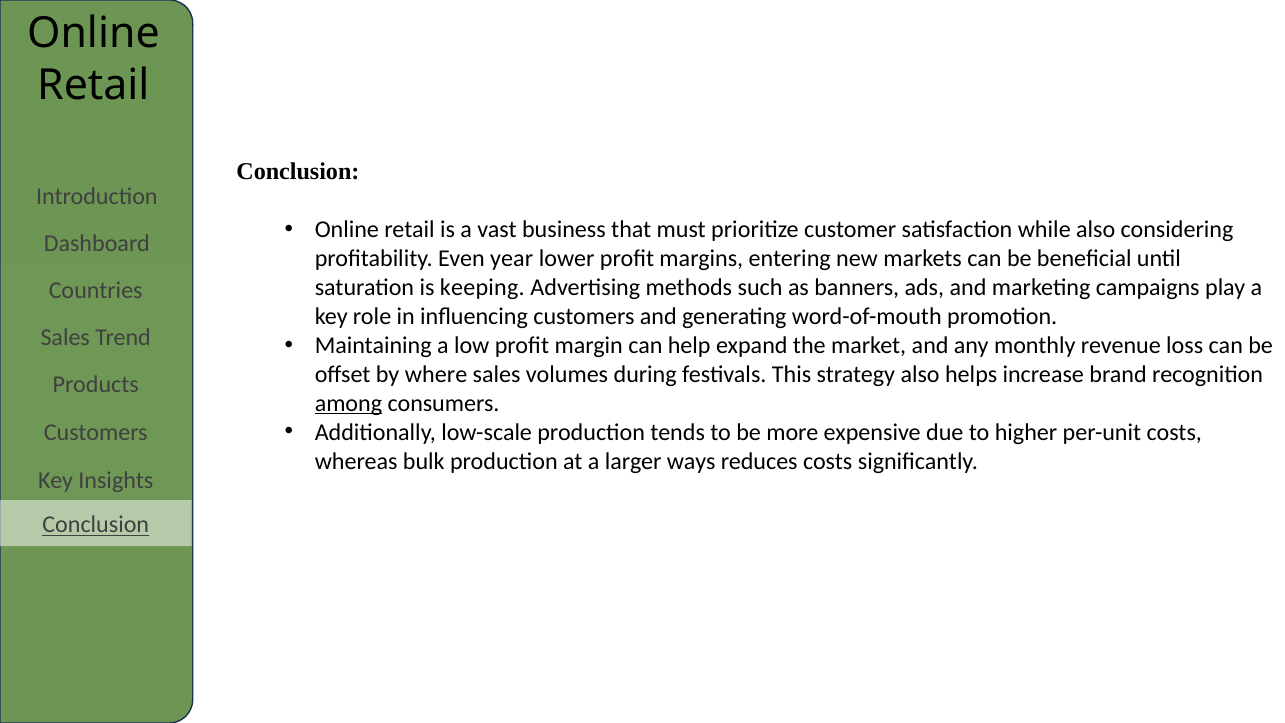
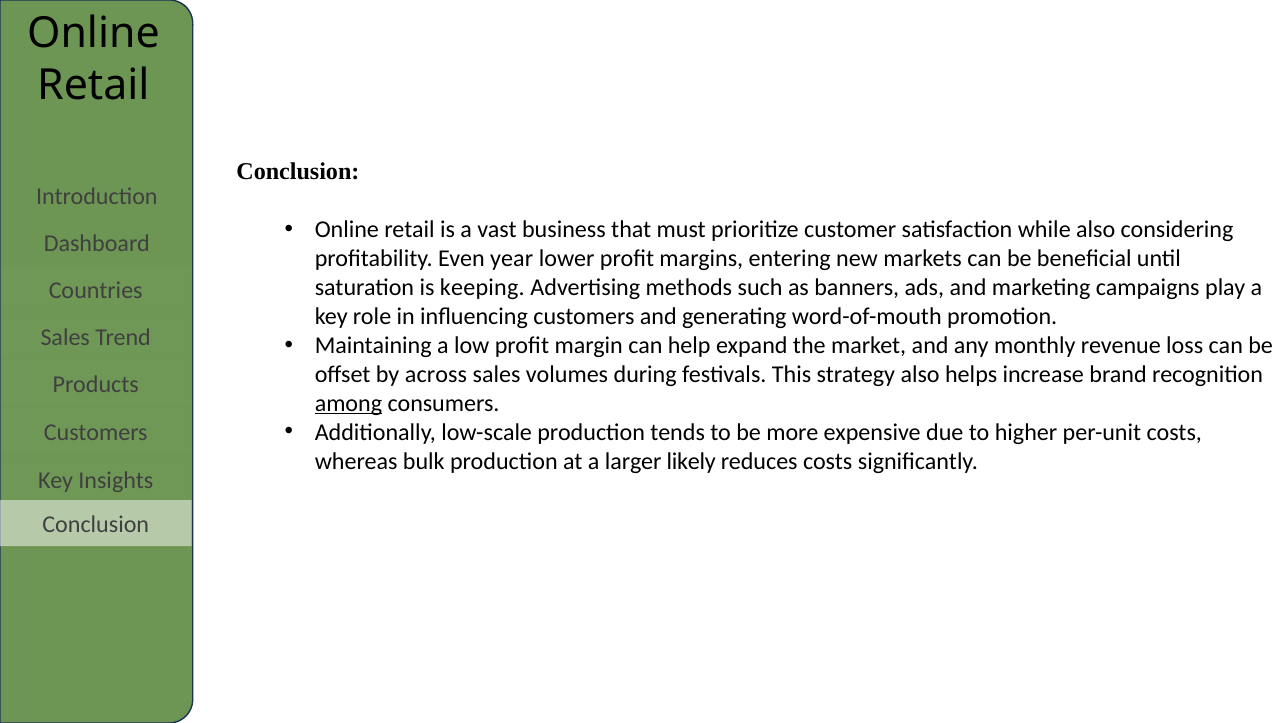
where: where -> across
ways: ways -> likely
Conclusion at (96, 525) underline: present -> none
